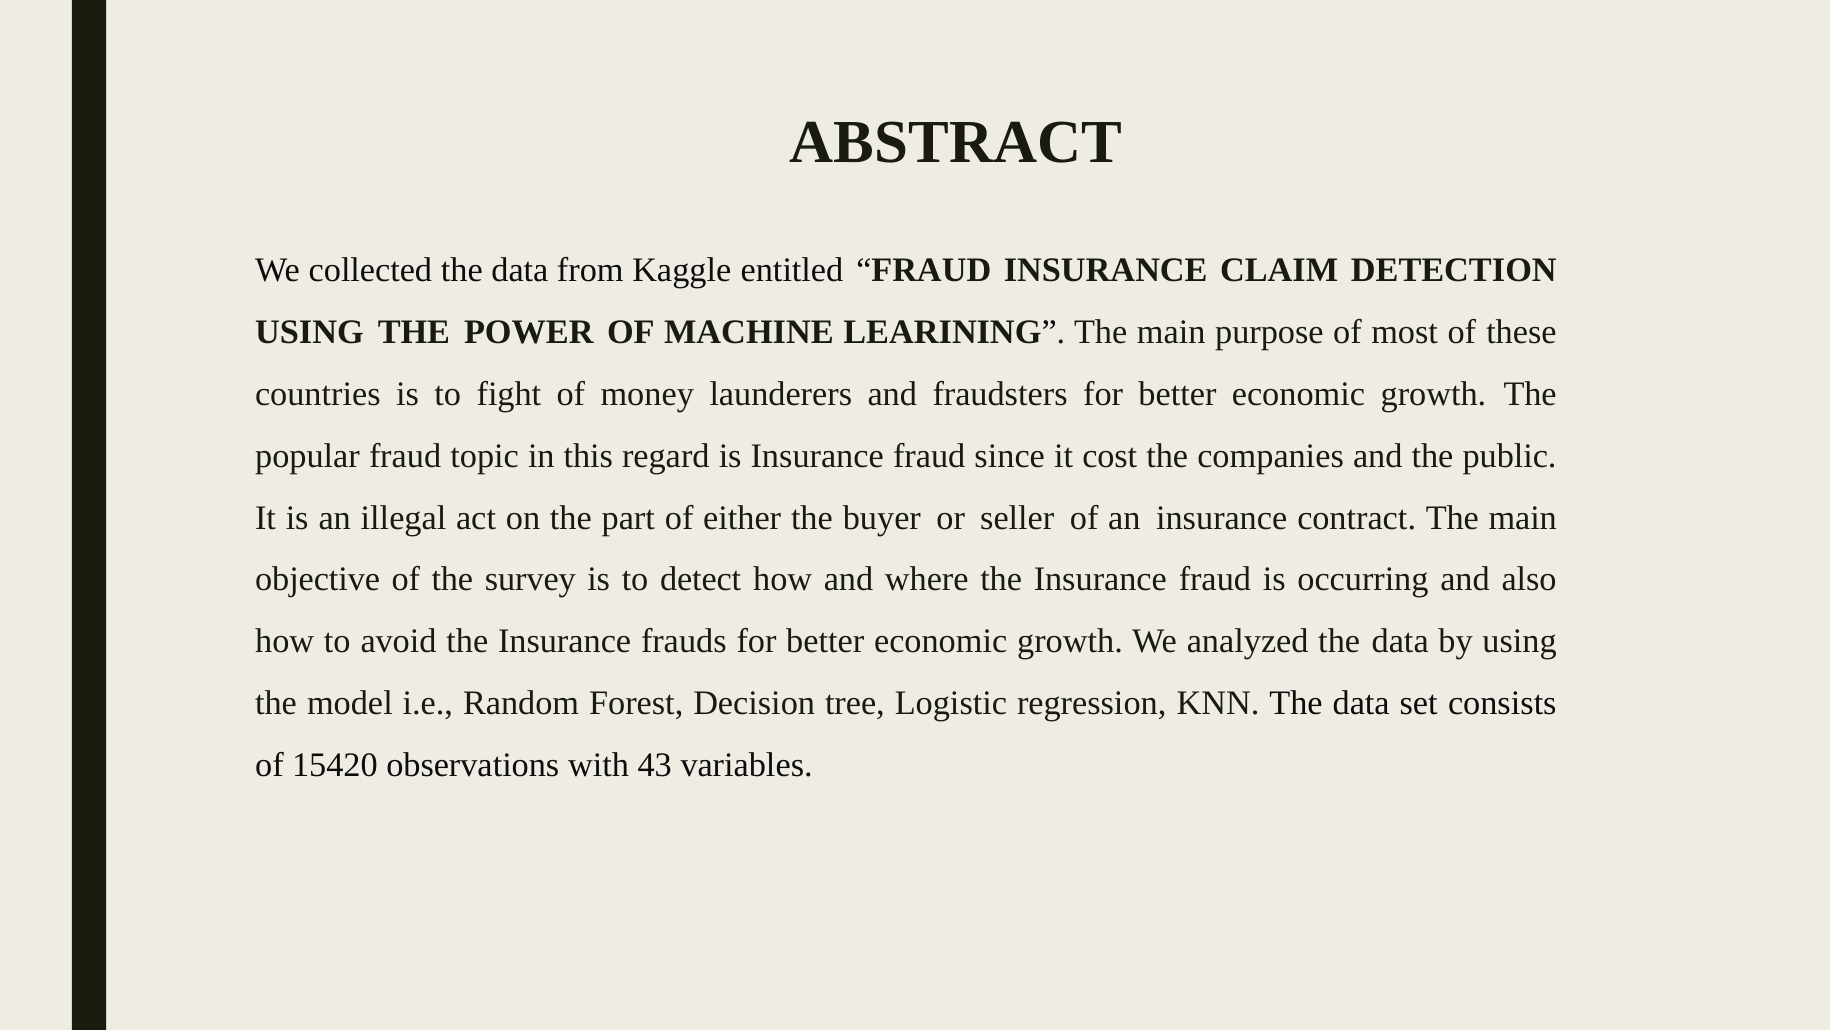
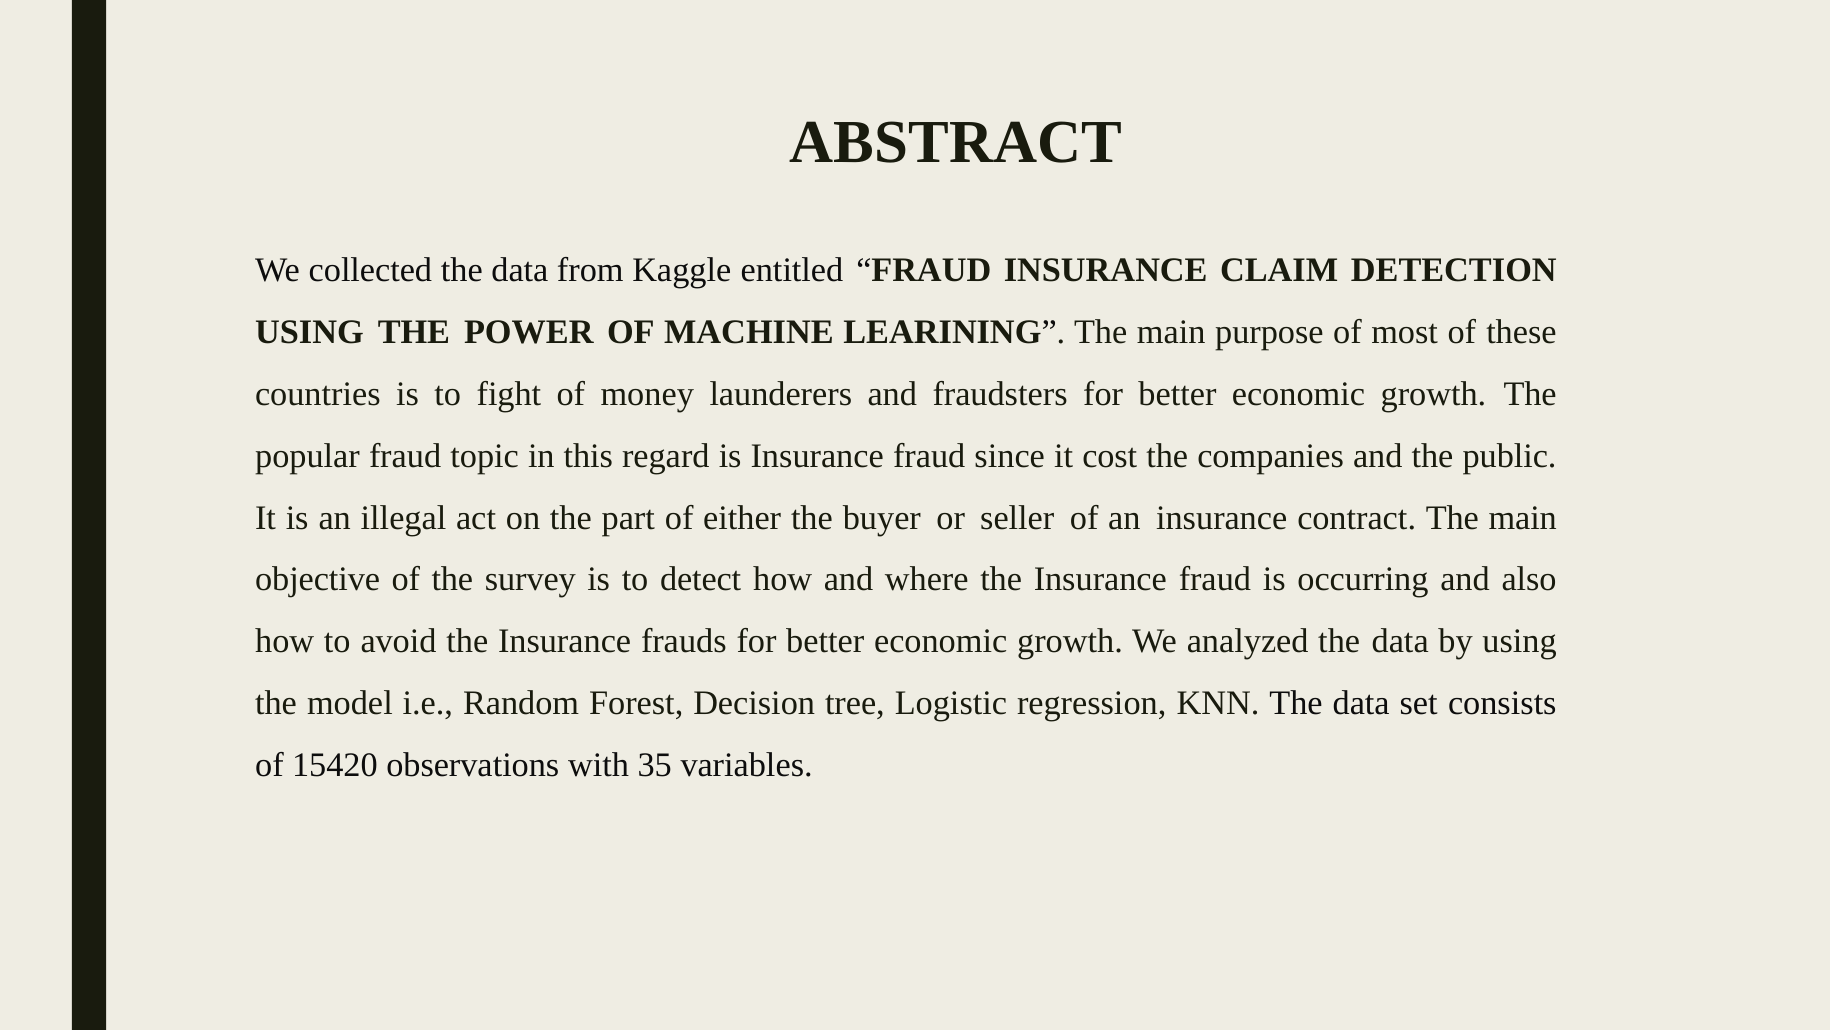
43: 43 -> 35
